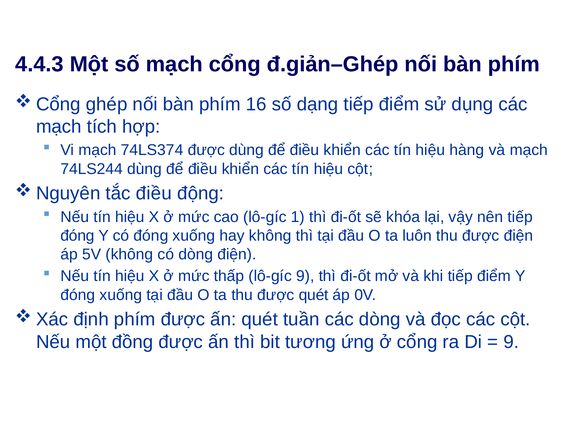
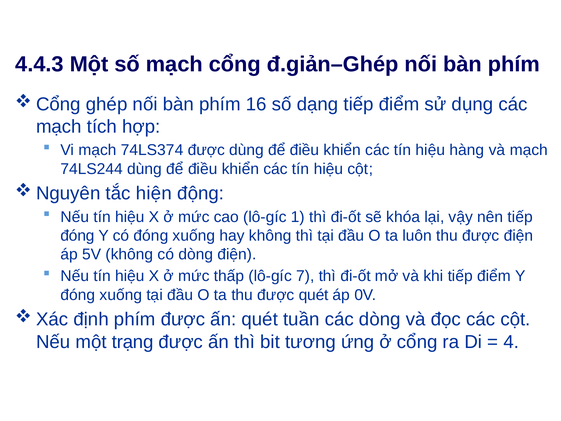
tắc điều: điều -> hiện
lô-gíc 9: 9 -> 7
đồng: đồng -> trạng
9 at (511, 342): 9 -> 4
